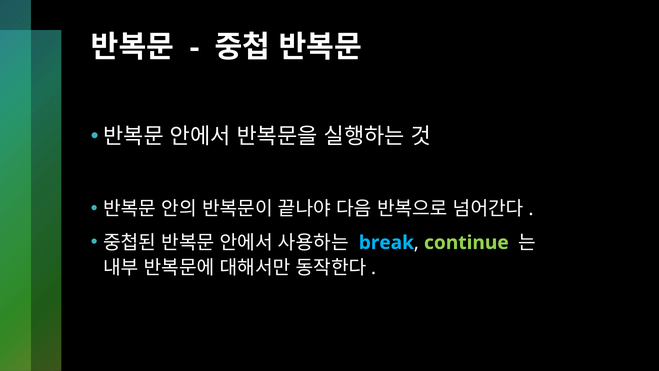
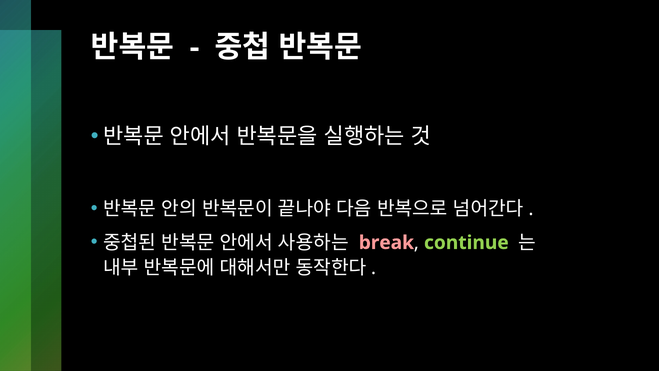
break colour: light blue -> pink
